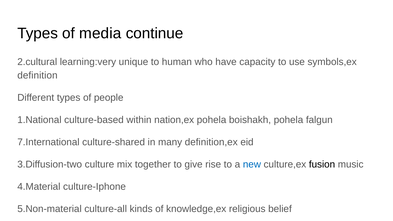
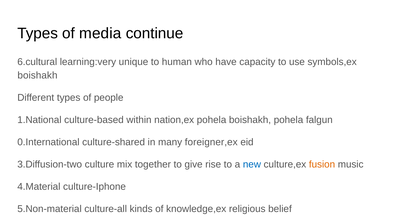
2.cultural: 2.cultural -> 6.cultural
definition at (37, 75): definition -> boishakh
7.International: 7.International -> 0.International
definition,ex: definition,ex -> foreigner,ex
fusion colour: black -> orange
